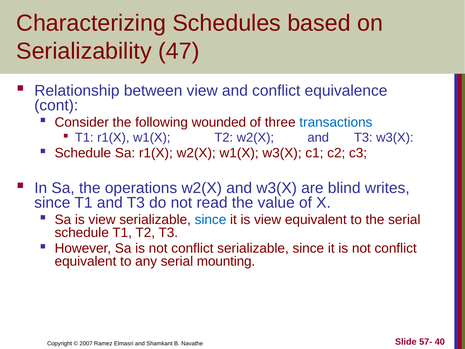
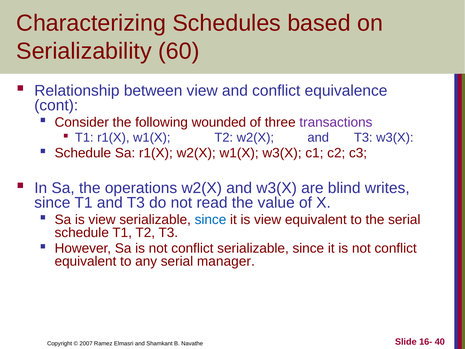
47: 47 -> 60
transactions colour: blue -> purple
mounting: mounting -> manager
57-: 57- -> 16-
